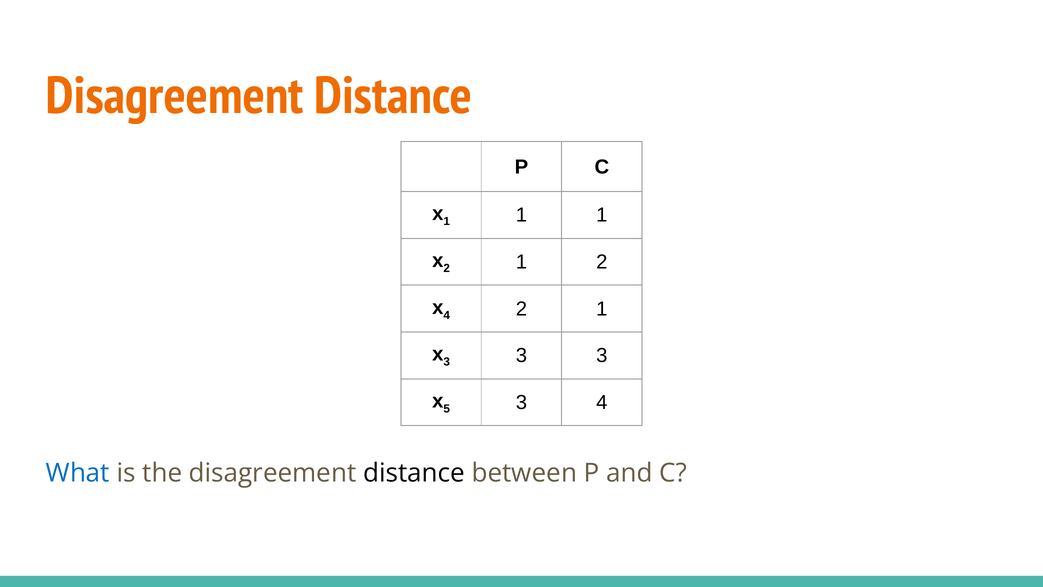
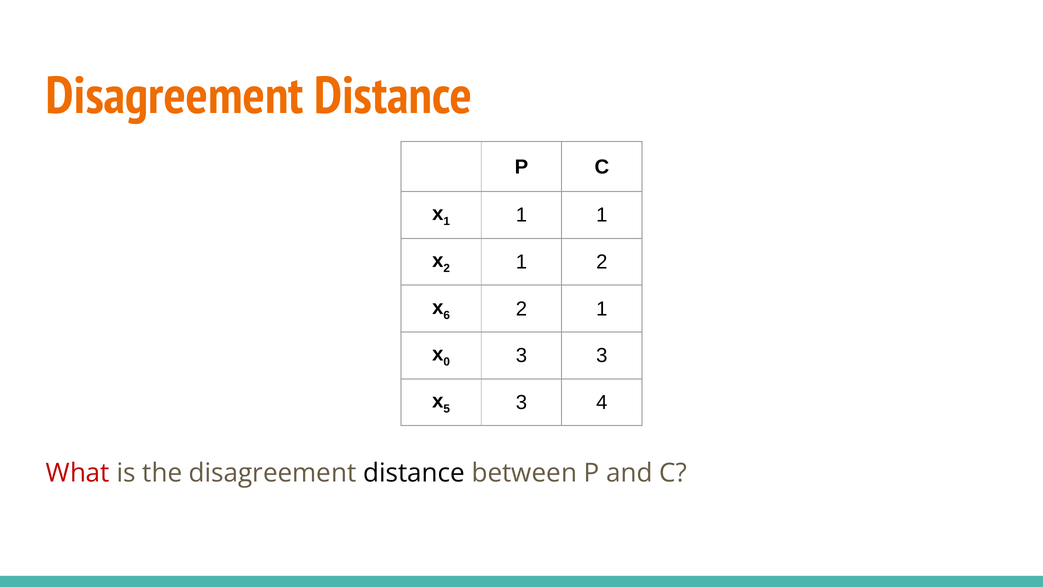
4 at (447, 315): 4 -> 6
3 at (447, 362): 3 -> 0
What colour: blue -> red
